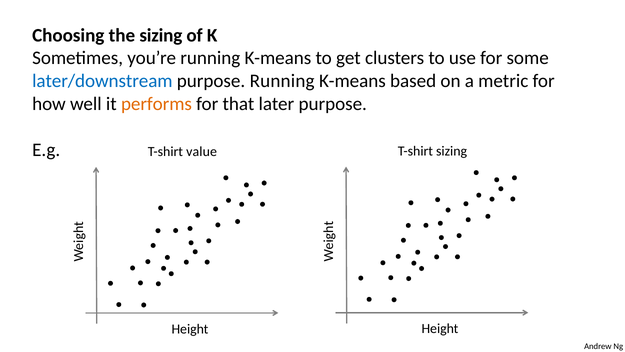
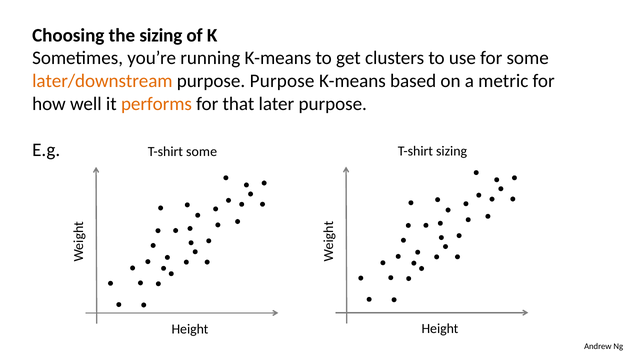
later/downstream colour: blue -> orange
purpose Running: Running -> Purpose
T-shirt value: value -> some
